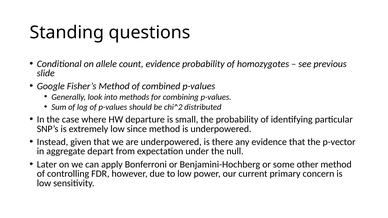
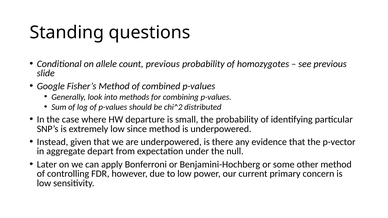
count evidence: evidence -> previous
